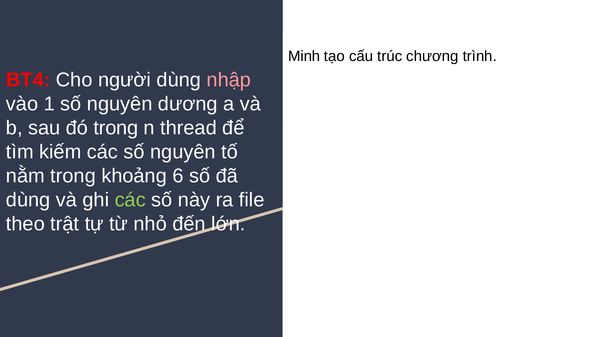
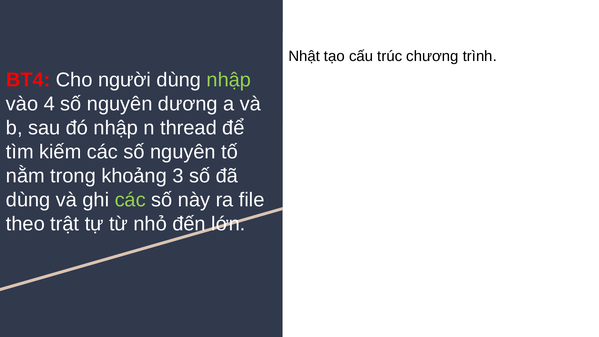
Minh: Minh -> Nhật
nhập at (229, 80) colour: pink -> light green
1: 1 -> 4
đó trong: trong -> nhập
6: 6 -> 3
